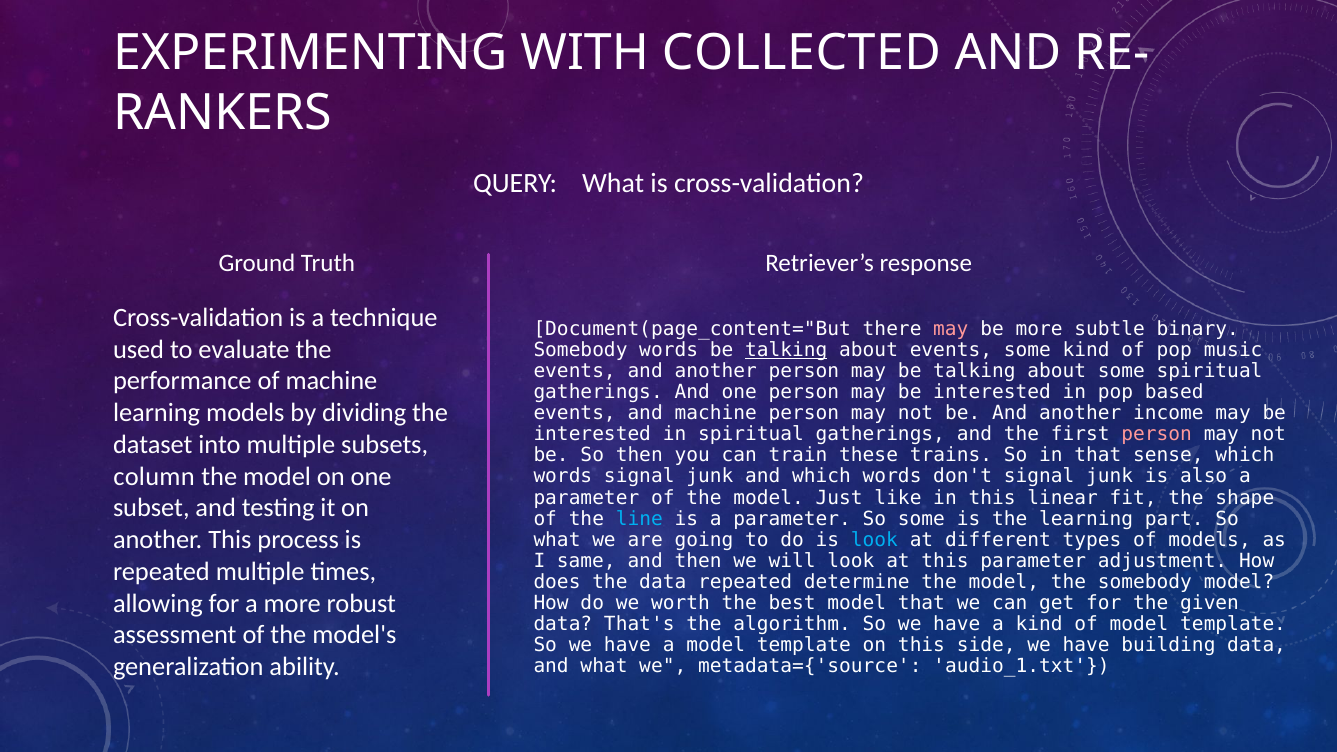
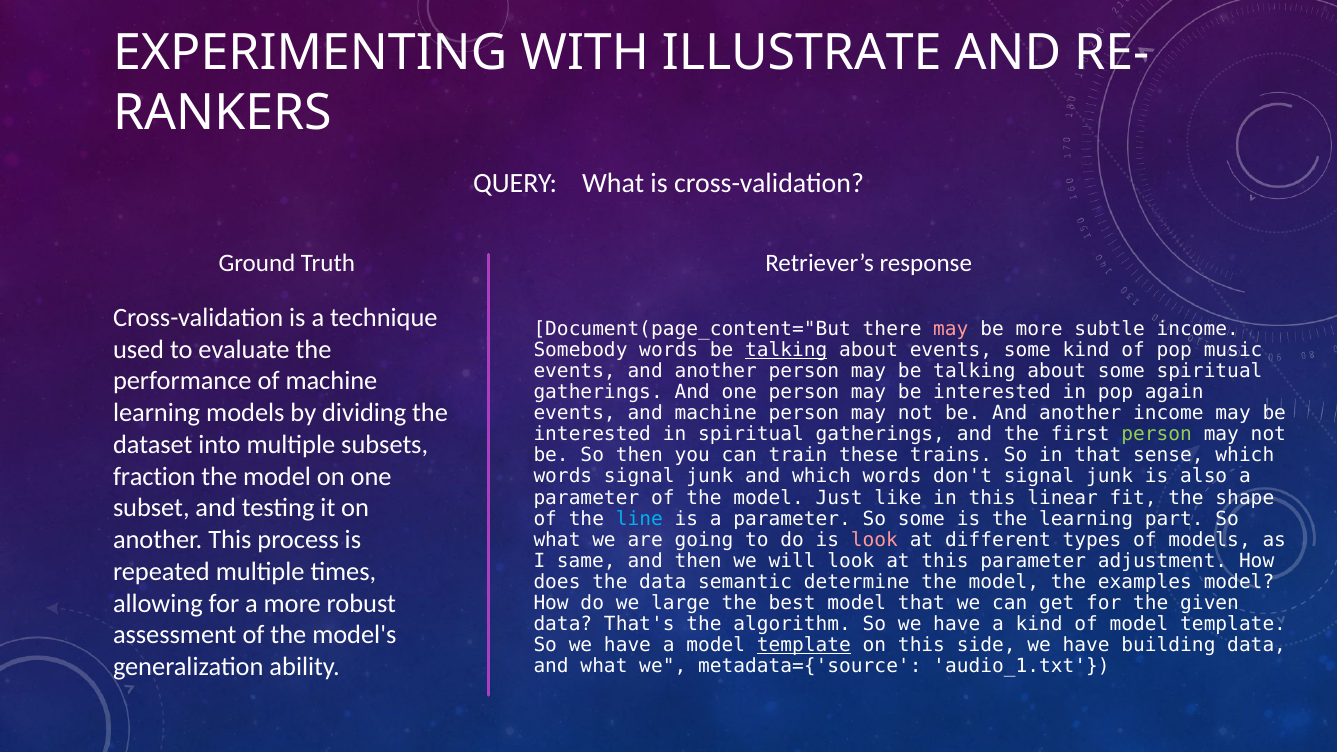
COLLECTED: COLLECTED -> ILLUSTRATE
subtle binary: binary -> income
based: based -> again
person at (1157, 434) colour: pink -> light green
column: column -> fraction
look at (874, 540) colour: light blue -> pink
data repeated: repeated -> semantic
the somebody: somebody -> examples
worth: worth -> large
template at (804, 645) underline: none -> present
